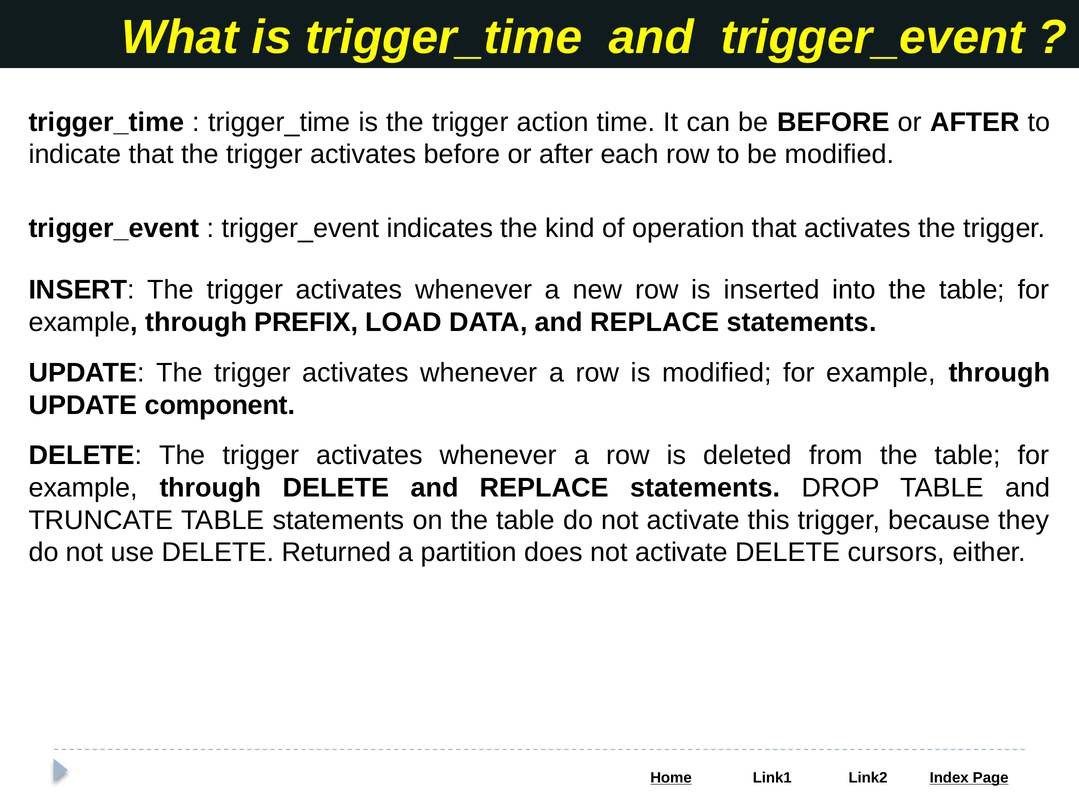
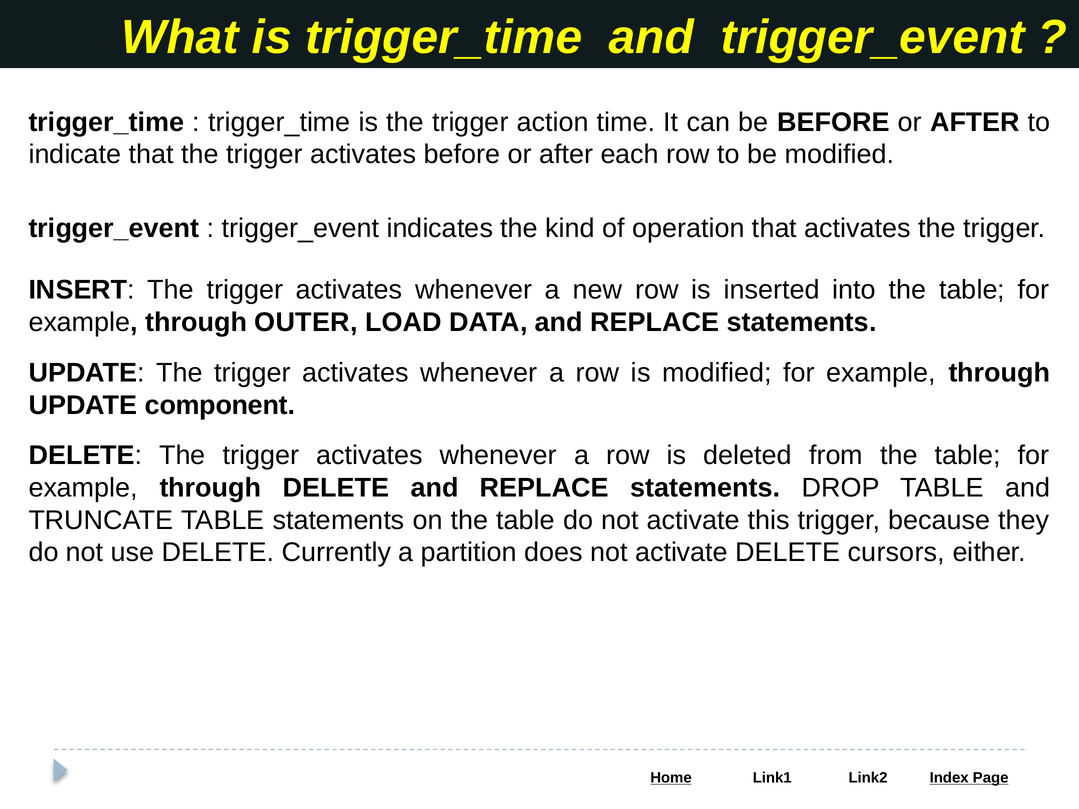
PREFIX: PREFIX -> OUTER
Returned: Returned -> Currently
